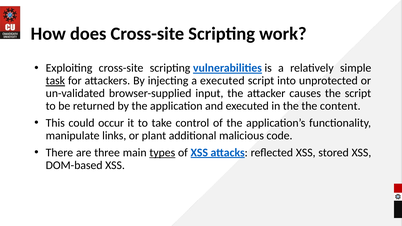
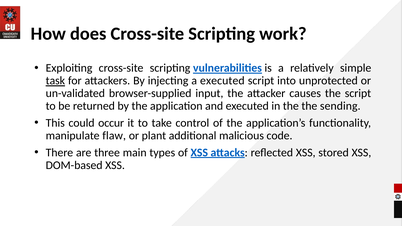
content: content -> sending
links: links -> flaw
types underline: present -> none
